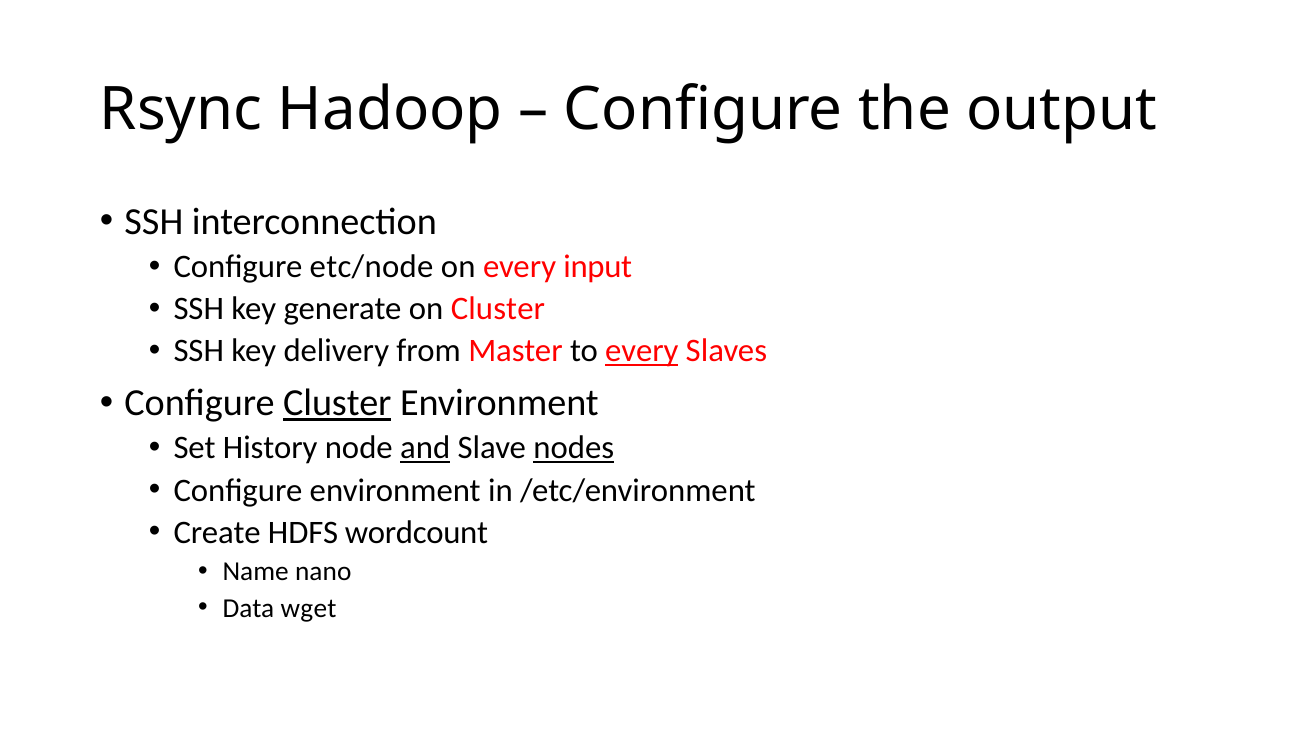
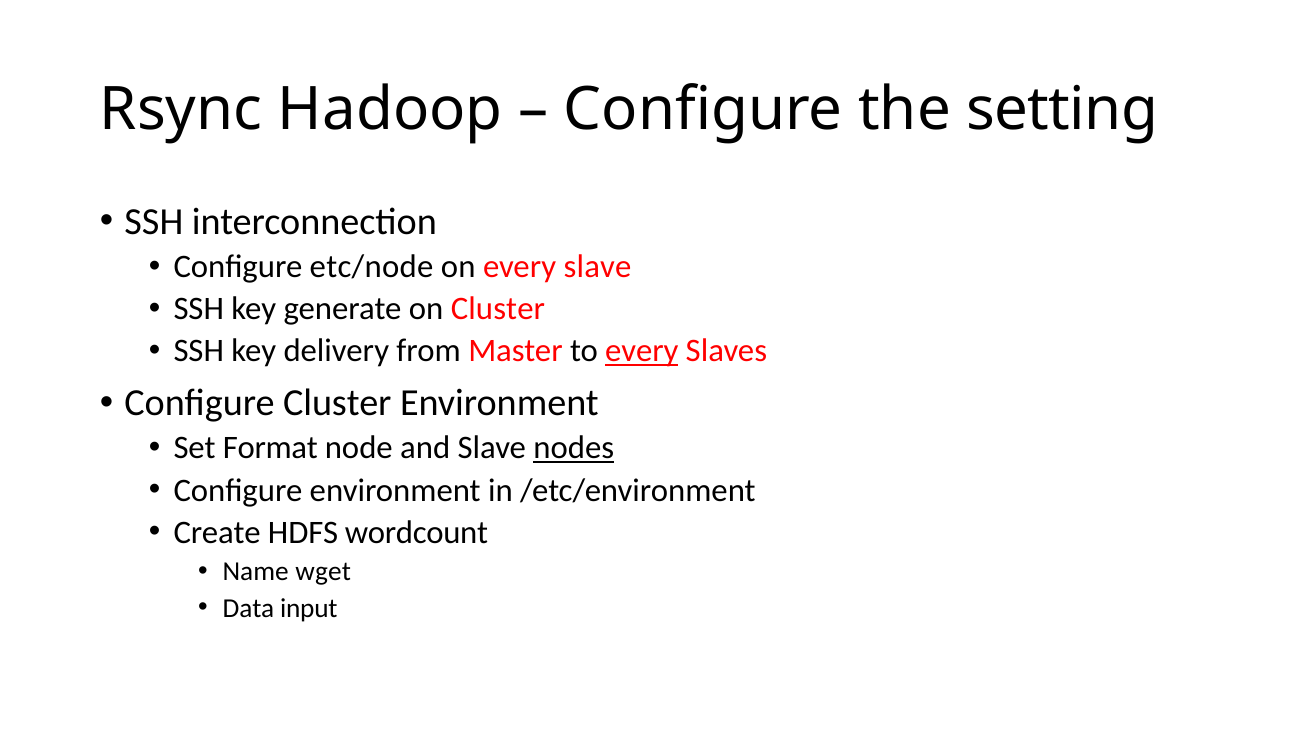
output: output -> setting
every input: input -> slave
Cluster at (337, 403) underline: present -> none
History: History -> Format
and underline: present -> none
nano: nano -> wget
wget: wget -> input
